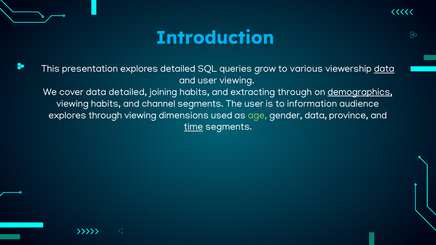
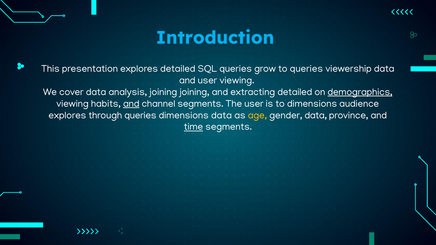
to various: various -> queries
data at (384, 69) underline: present -> none
data detailed: detailed -> analysis
joining habits: habits -> joining
extracting through: through -> detailed
and at (131, 104) underline: none -> present
to information: information -> dimensions
through viewing: viewing -> queries
dimensions used: used -> data
age colour: light green -> yellow
